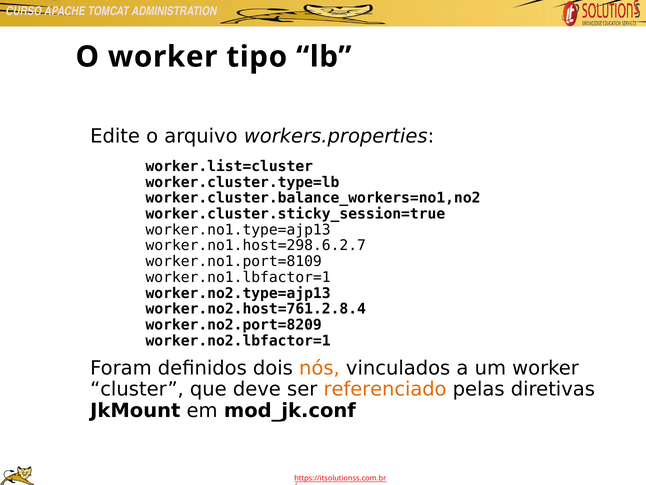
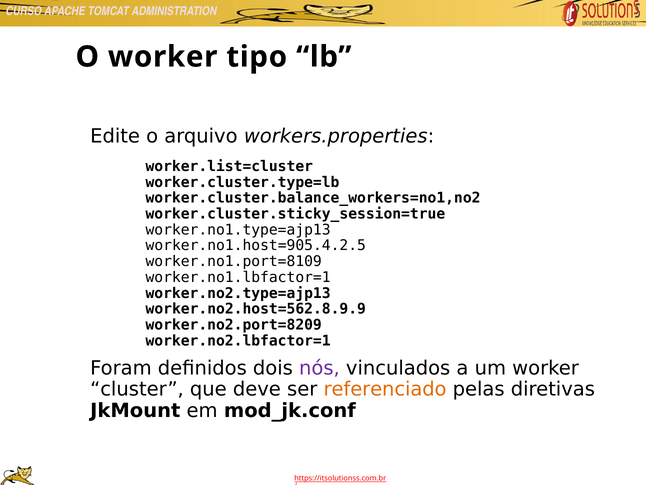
worker.no1.host=298.6.2.7: worker.no1.host=298.6.2.7 -> worker.no1.host=905.4.2.5
worker.no2.host=761.2.8.4: worker.no2.host=761.2.8.4 -> worker.no2.host=562.8.9.9
nós colour: orange -> purple
